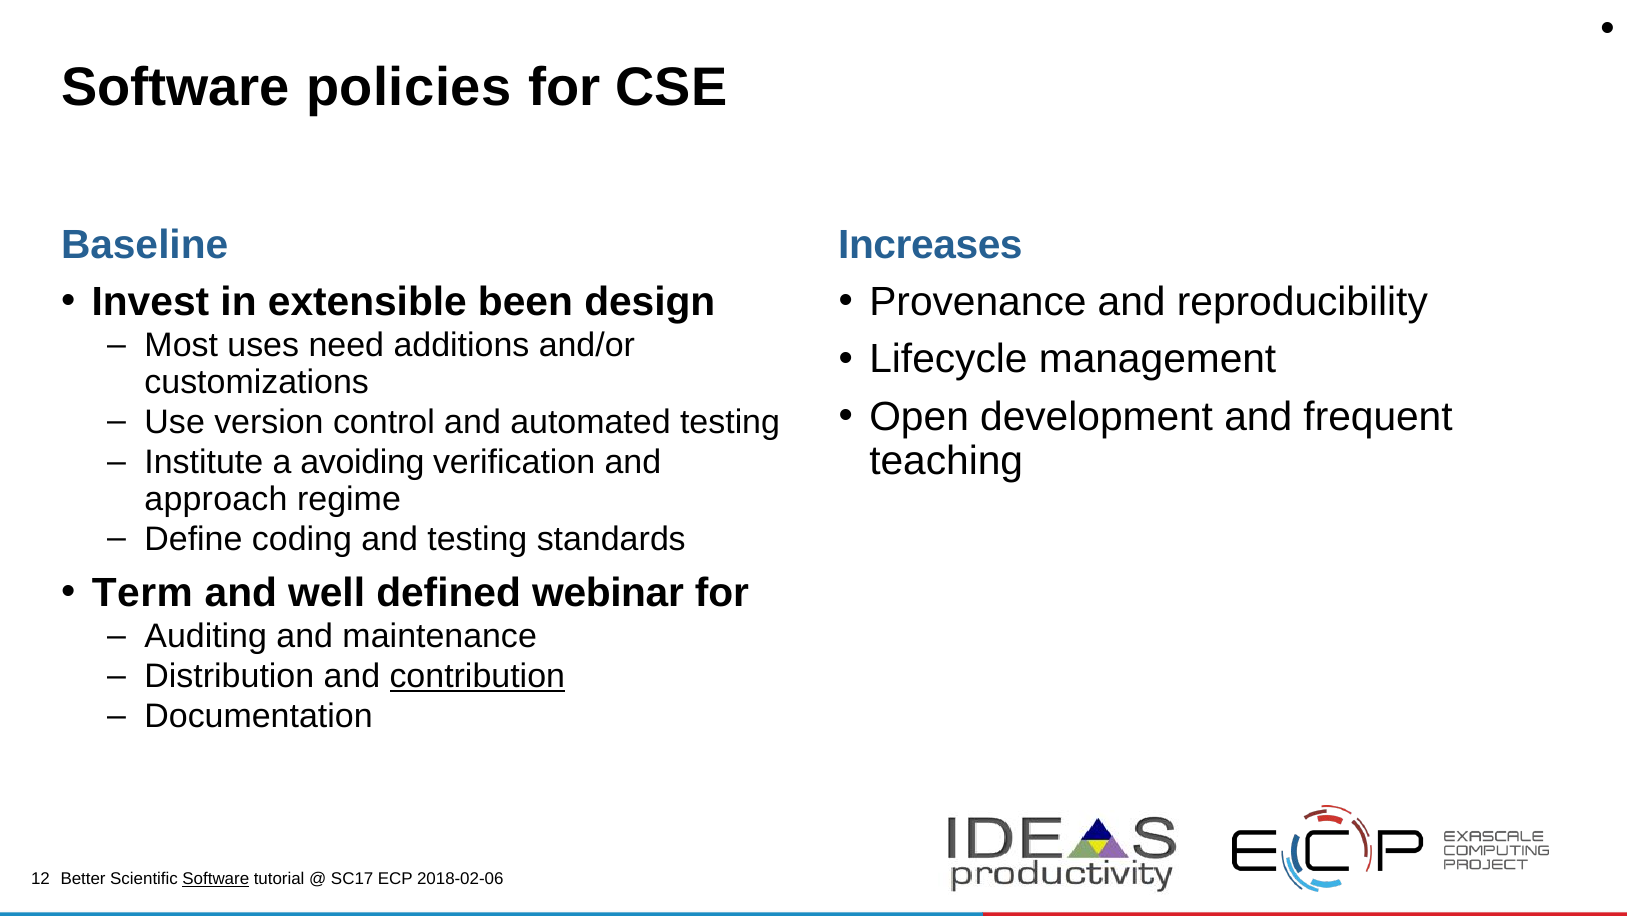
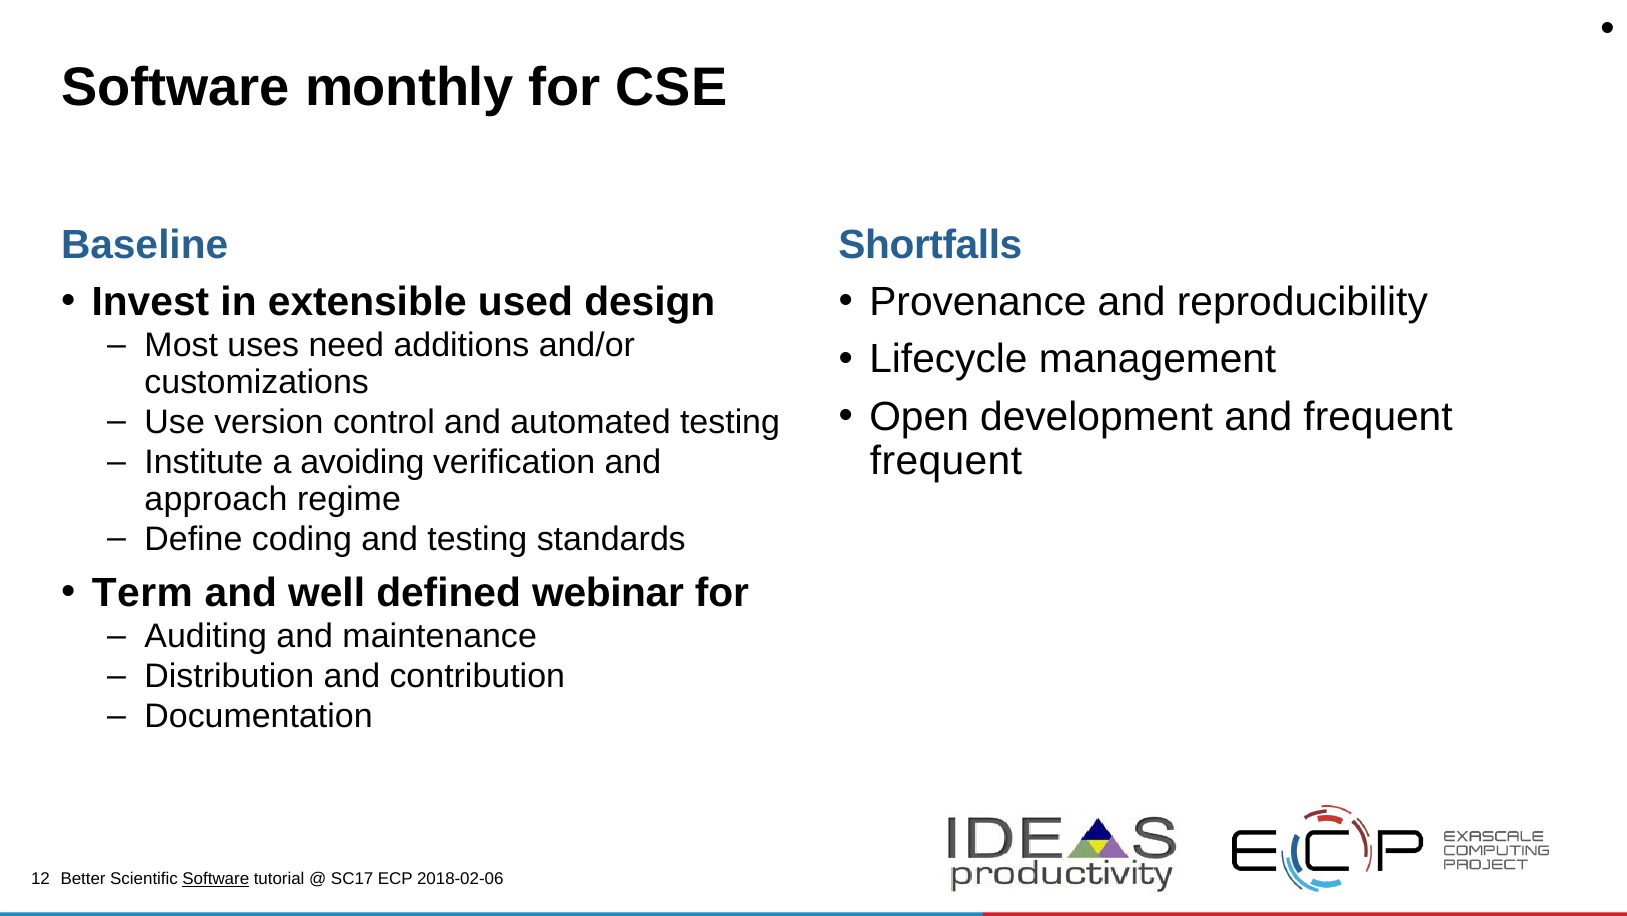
policies: policies -> monthly
Increases: Increases -> Shortfalls
been: been -> used
teaching at (946, 460): teaching -> frequent
contribution underline: present -> none
